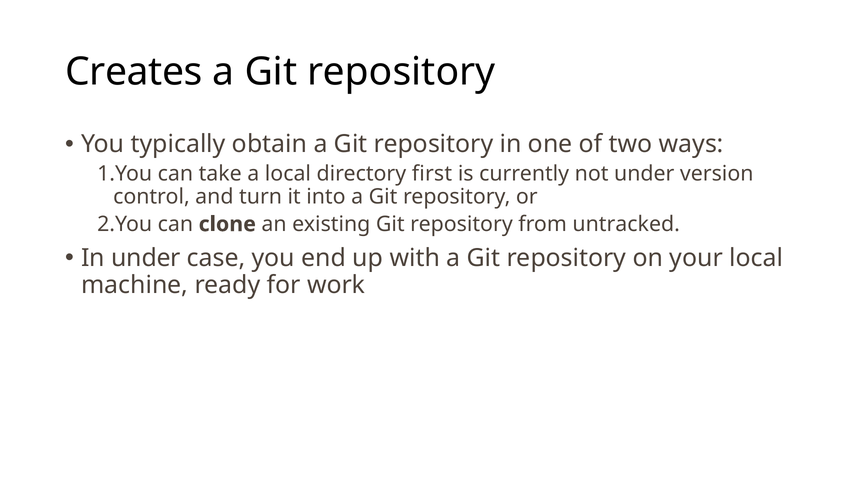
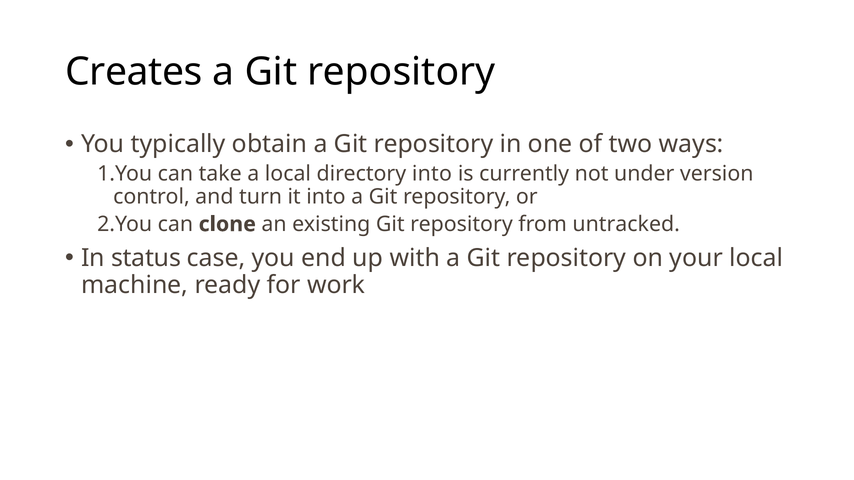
directory first: first -> into
In under: under -> status
